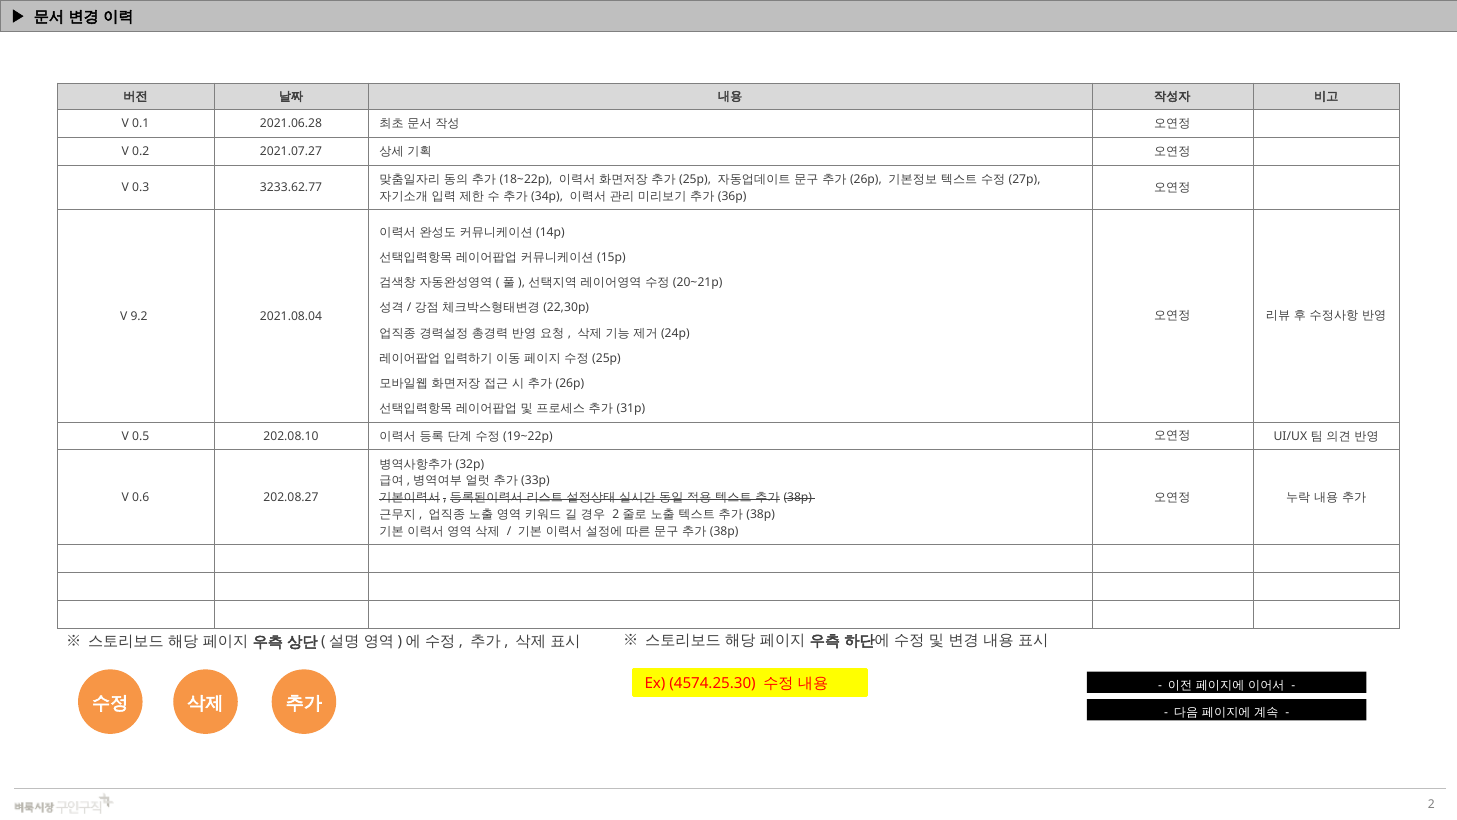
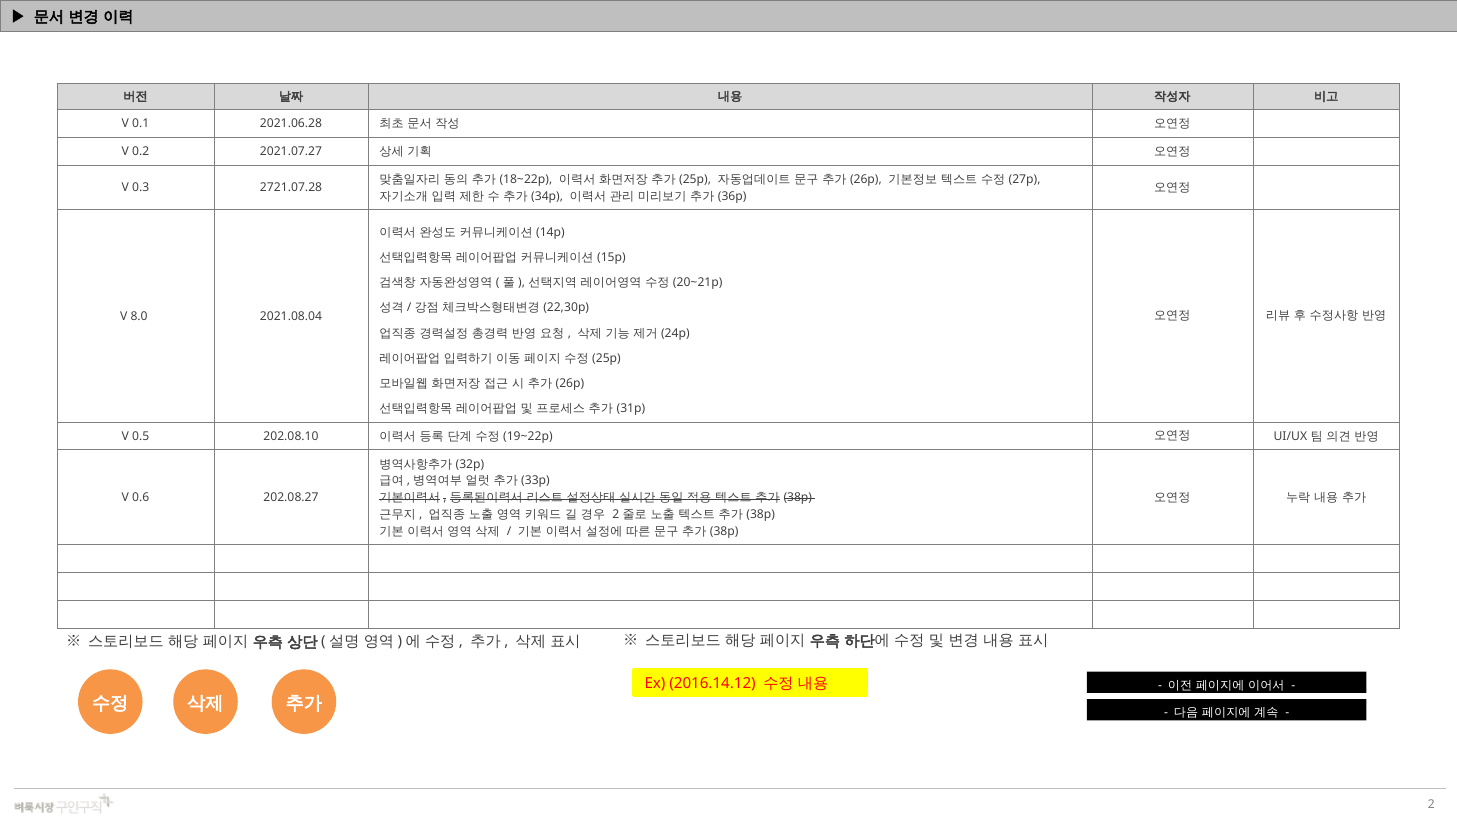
3233.62.77: 3233.62.77 -> 2721.07.28
9.2: 9.2 -> 8.0
4574.25.30: 4574.25.30 -> 2016.14.12
